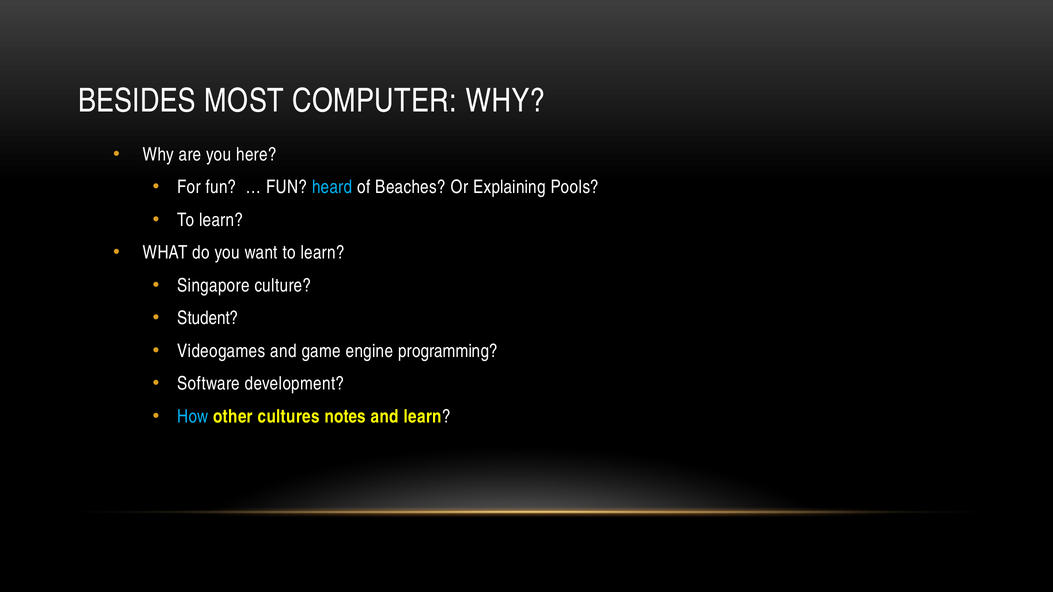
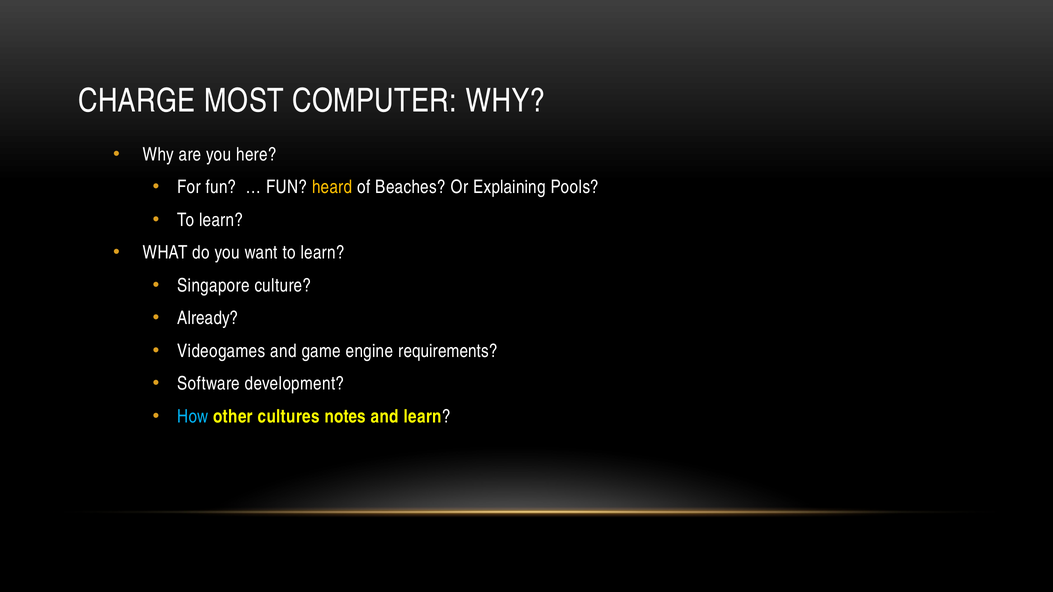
BESIDES: BESIDES -> CHARGE
heard colour: light blue -> yellow
Student: Student -> Already
programming: programming -> requirements
